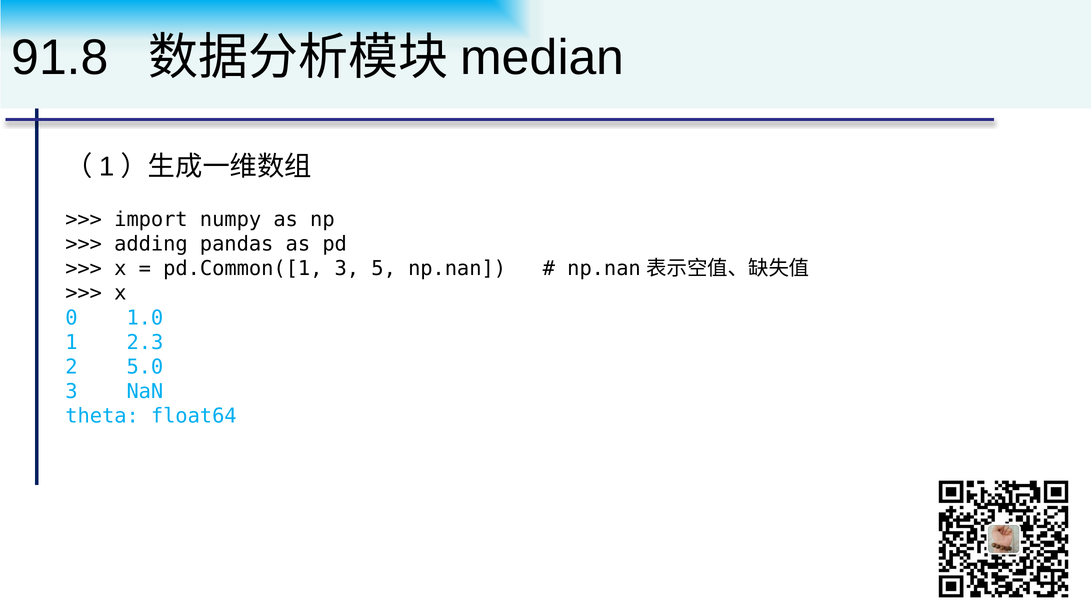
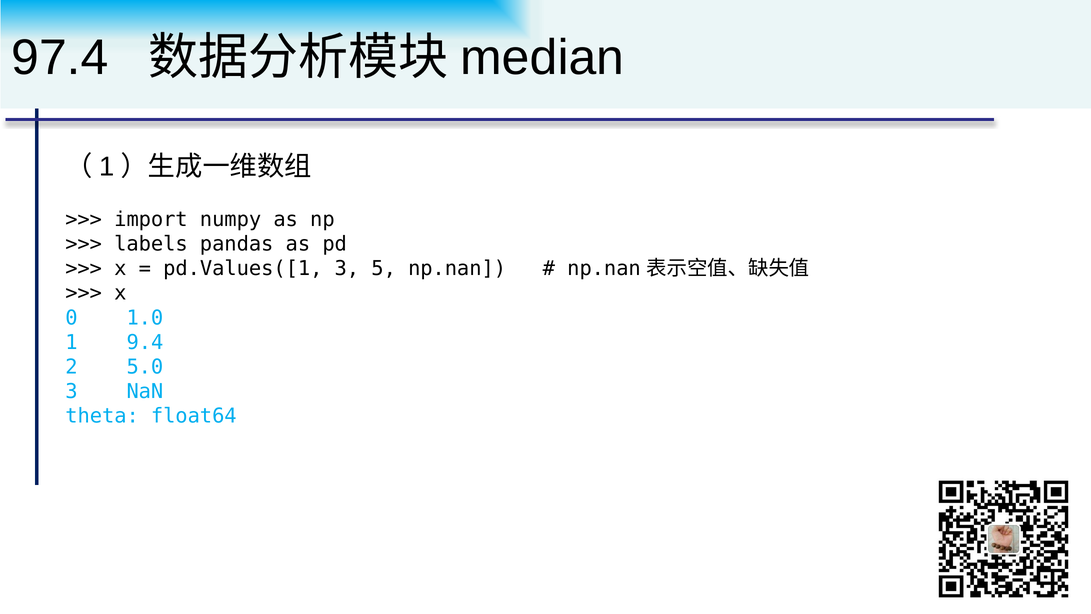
91.8: 91.8 -> 97.4
adding: adding -> labels
pd.Common([1: pd.Common([1 -> pd.Values([1
2.3: 2.3 -> 9.4
